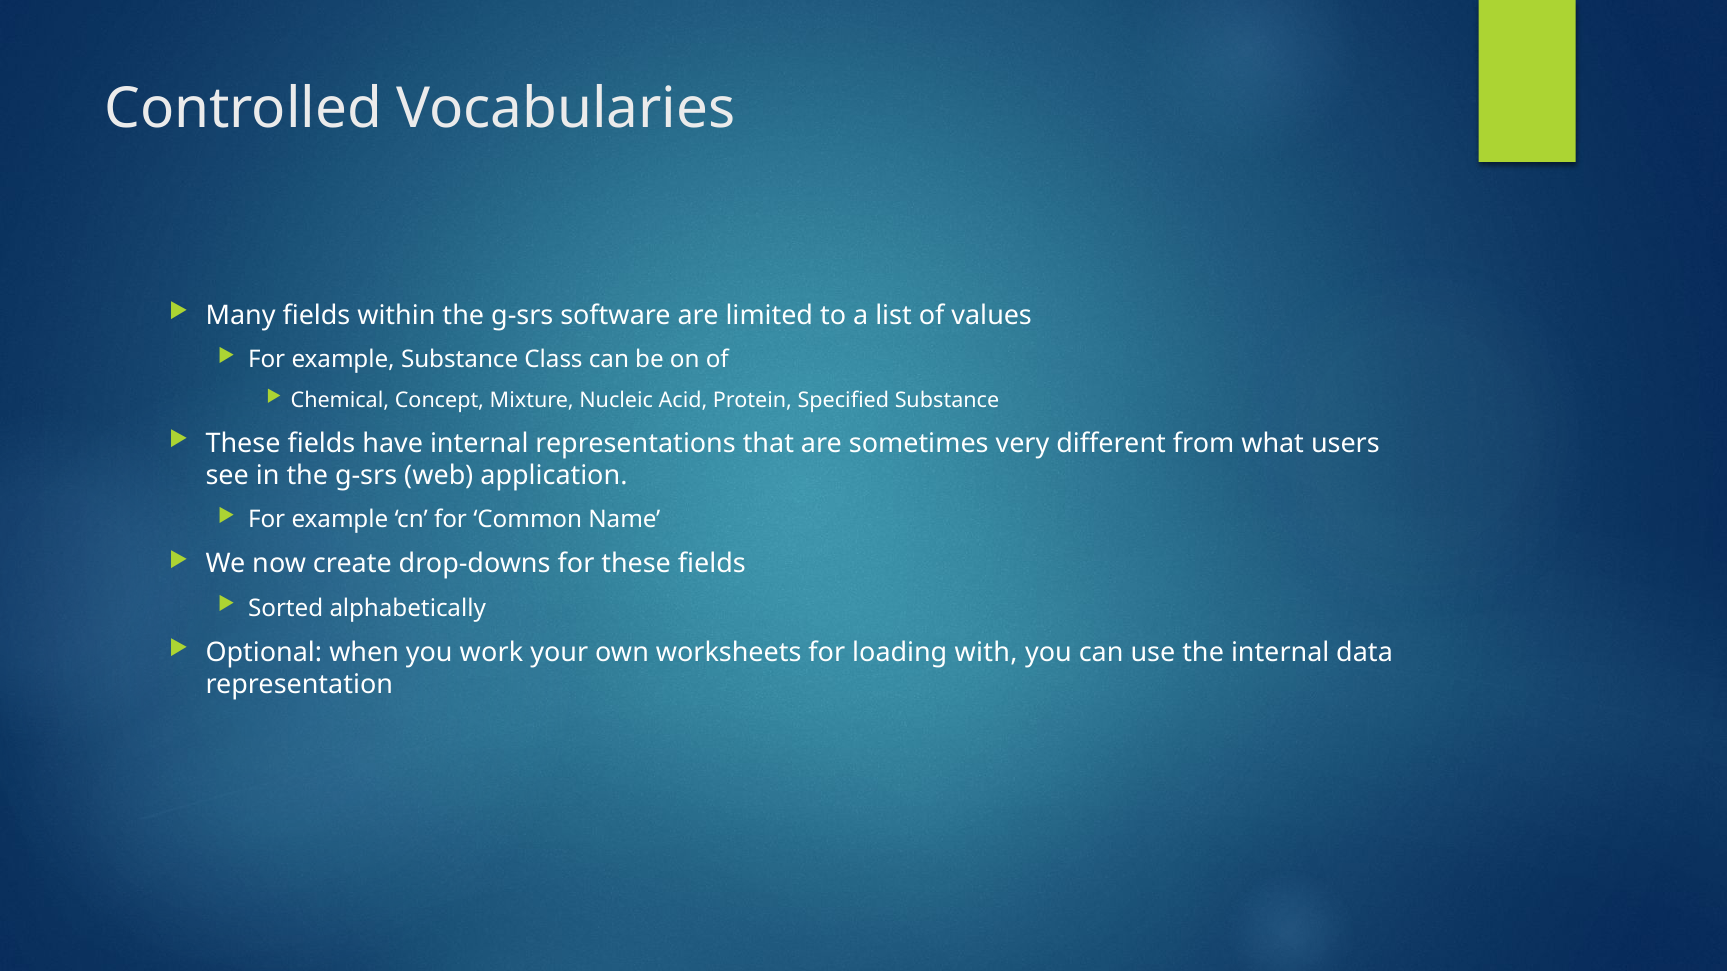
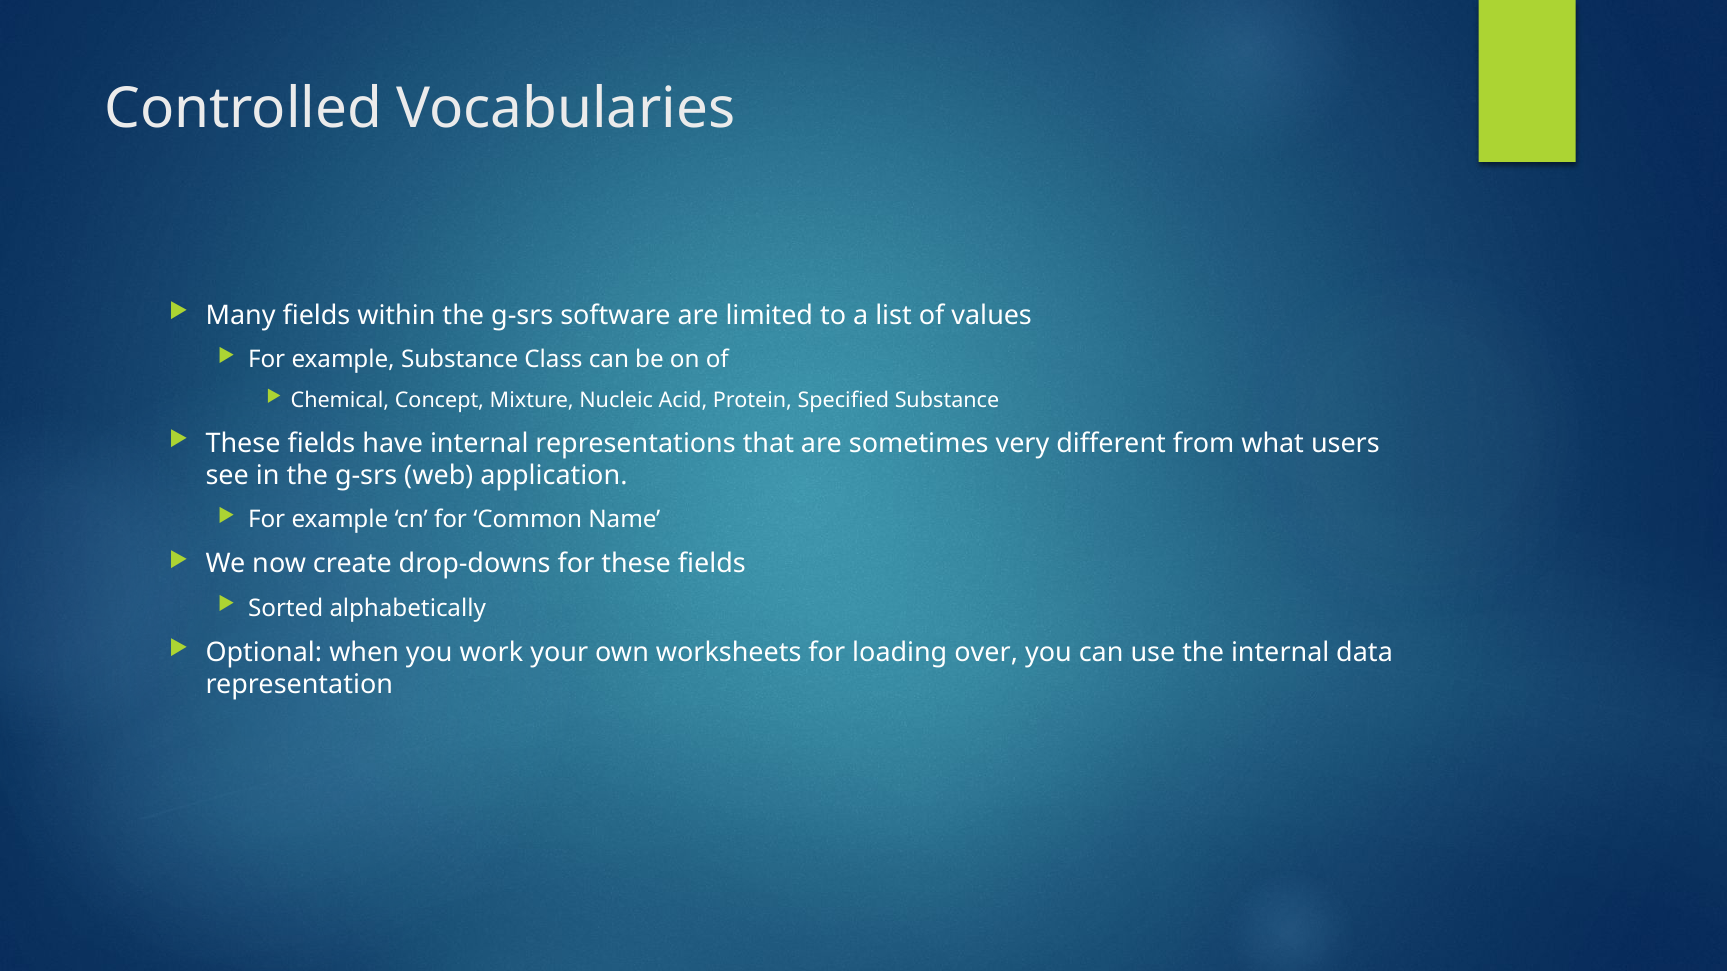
with: with -> over
